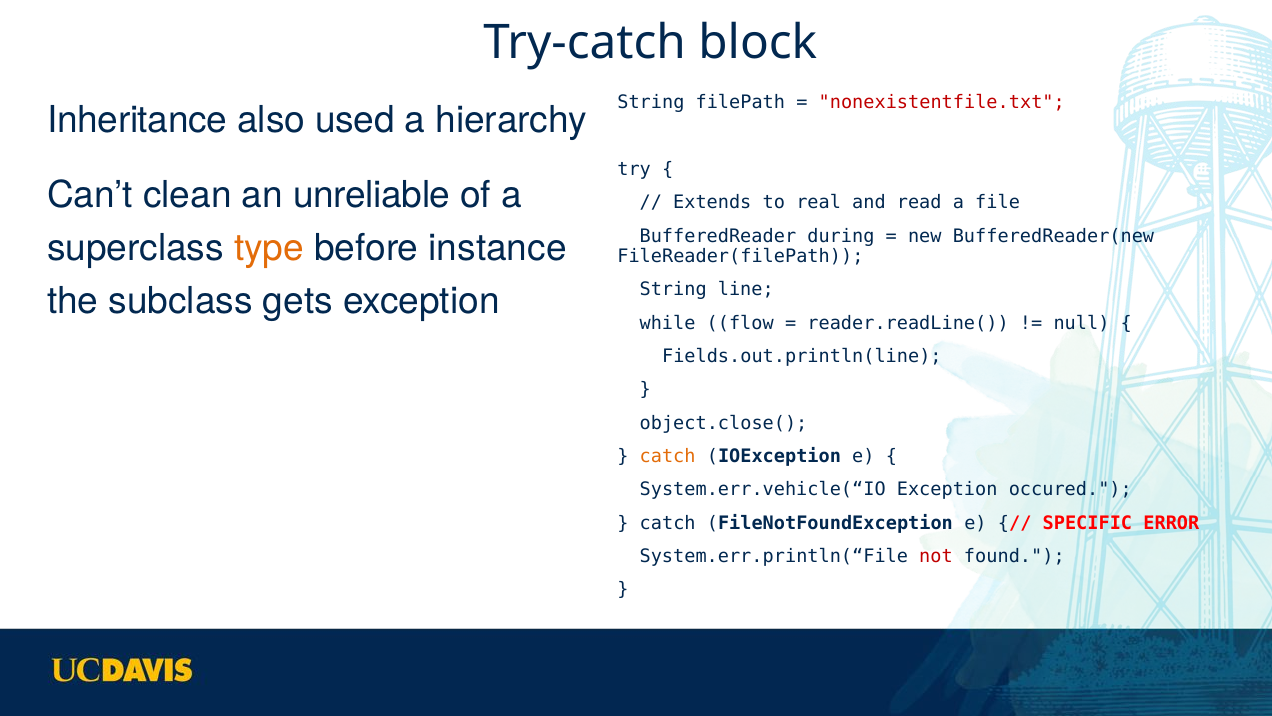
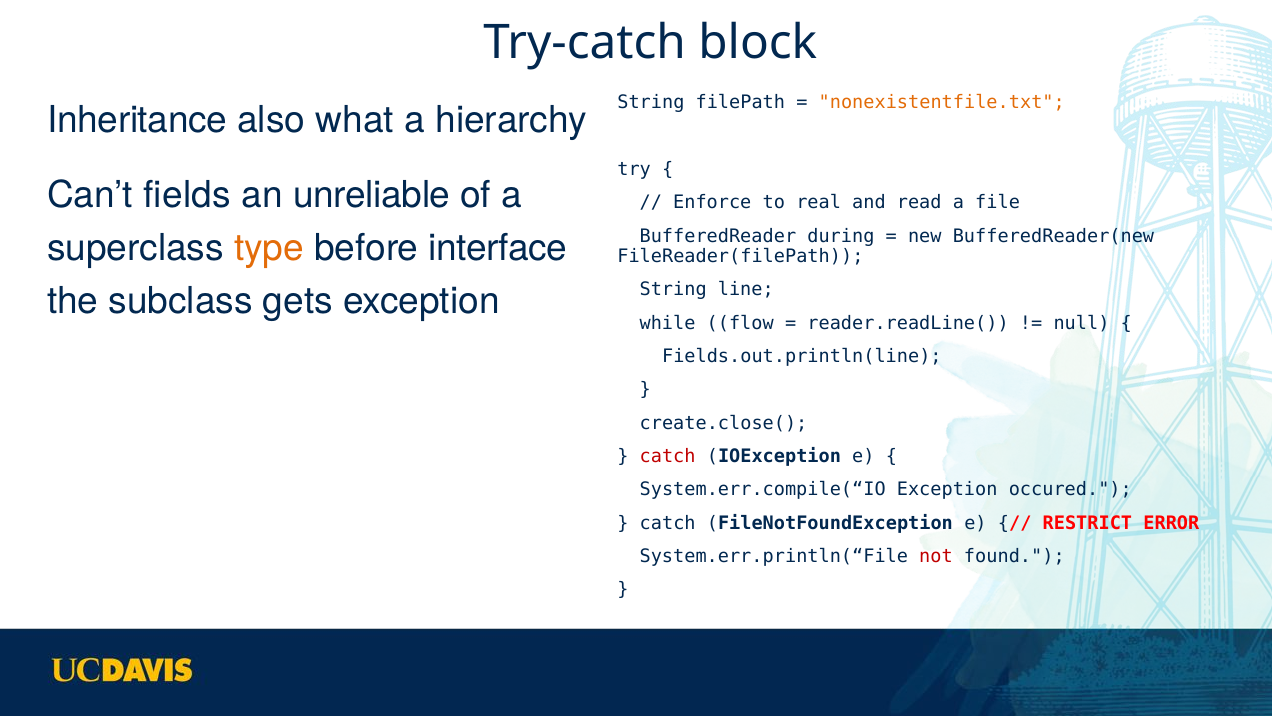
nonexistentfile.txt colour: red -> orange
used: used -> what
clean: clean -> fields
Extends: Extends -> Enforce
instance: instance -> interface
object.close(: object.close( -> create.close(
catch at (668, 456) colour: orange -> red
System.err.vehicle(“IO: System.err.vehicle(“IO -> System.err.compile(“IO
SPECIFIC: SPECIFIC -> RESTRICT
